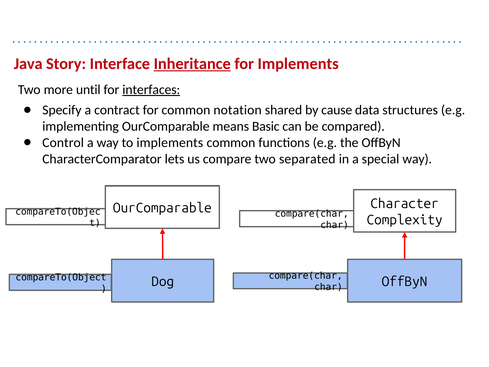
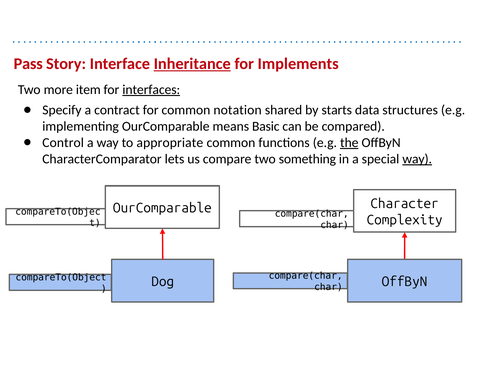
Java: Java -> Pass
until: until -> item
cause: cause -> starts
to implements: implements -> appropriate
the underline: none -> present
separated: separated -> something
way at (417, 159) underline: none -> present
